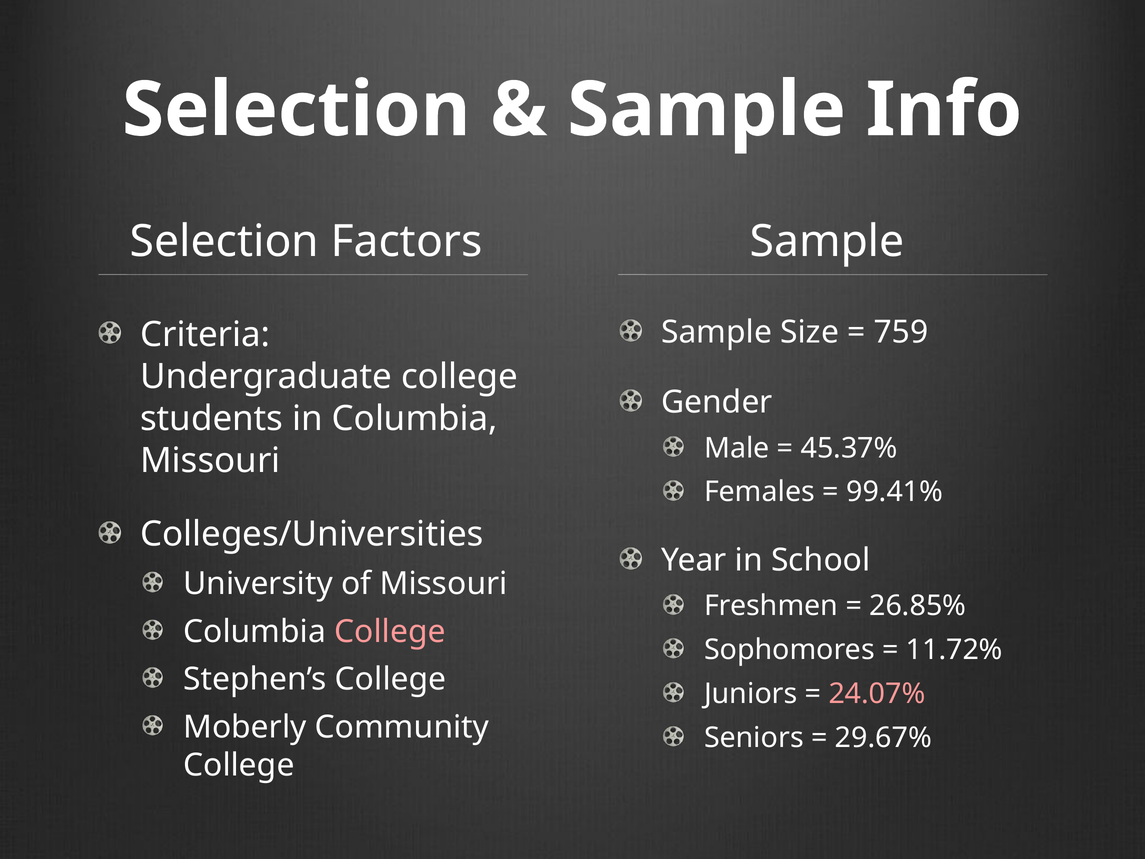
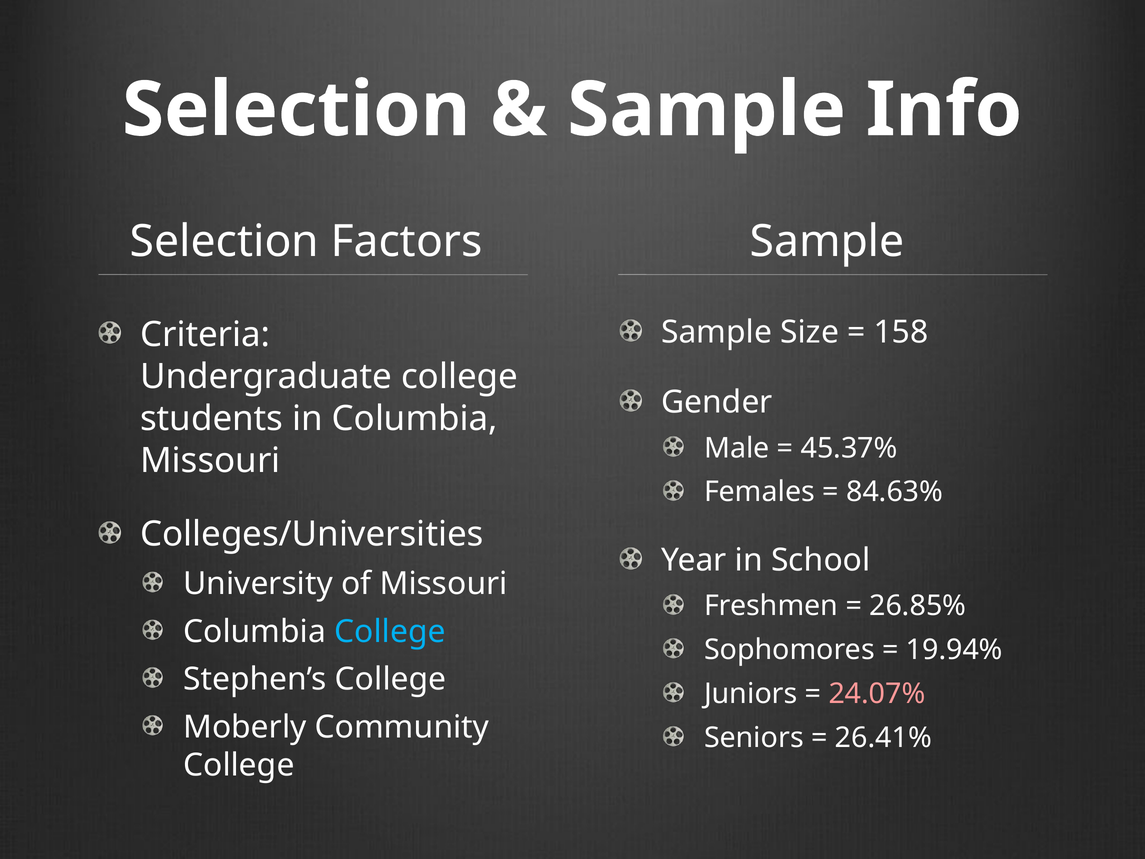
759: 759 -> 158
99.41%: 99.41% -> 84.63%
College at (390, 631) colour: pink -> light blue
11.72%: 11.72% -> 19.94%
29.67%: 29.67% -> 26.41%
